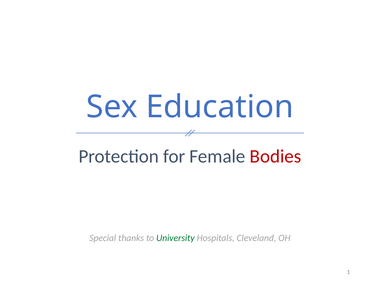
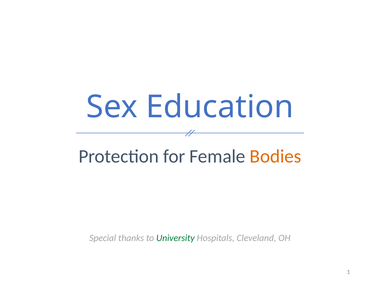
Bodies colour: red -> orange
